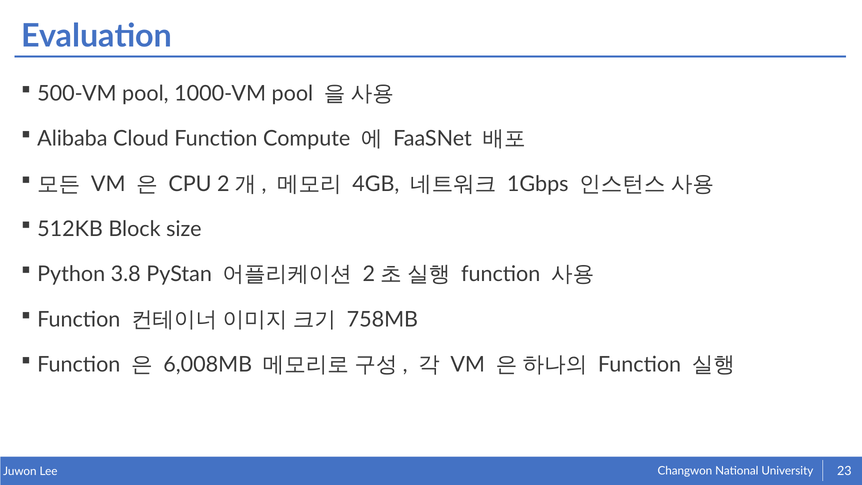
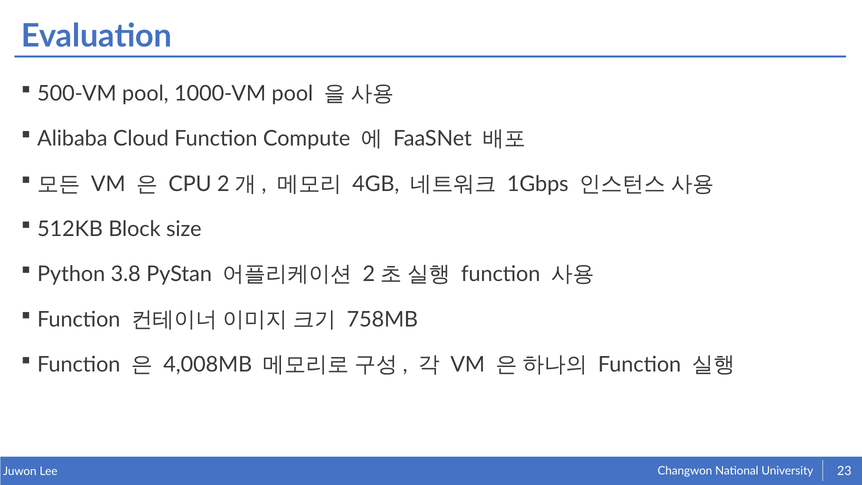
6,008MB: 6,008MB -> 4,008MB
